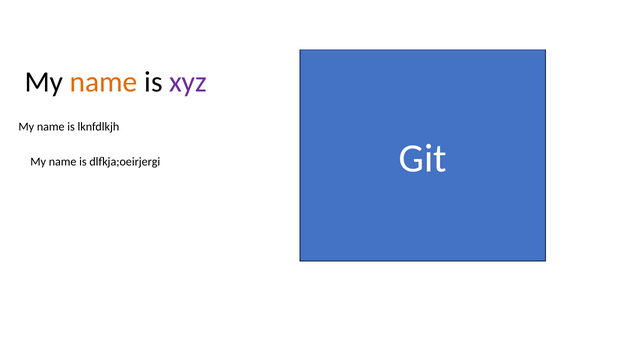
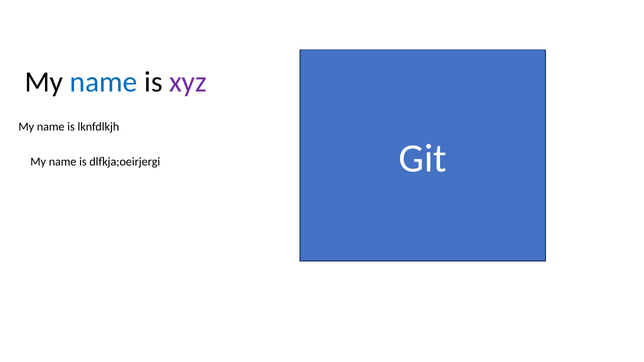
name at (104, 82) colour: orange -> blue
